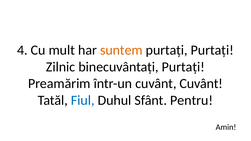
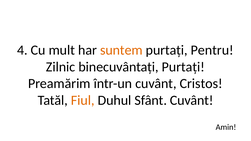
purtați Purtați: Purtați -> Pentru
cuvânt Cuvânt: Cuvânt -> Cristos
Fiul colour: blue -> orange
Sfânt Pentru: Pentru -> Cuvânt
